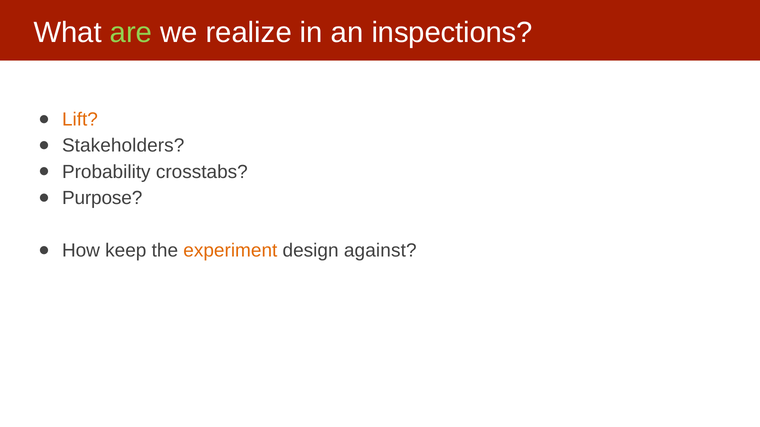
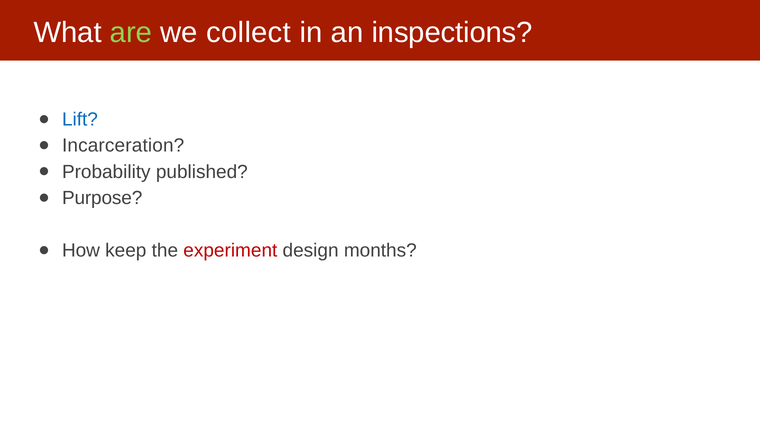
realize: realize -> collect
Lift colour: orange -> blue
Stakeholders: Stakeholders -> Incarceration
crosstabs: crosstabs -> published
experiment colour: orange -> red
against: against -> months
